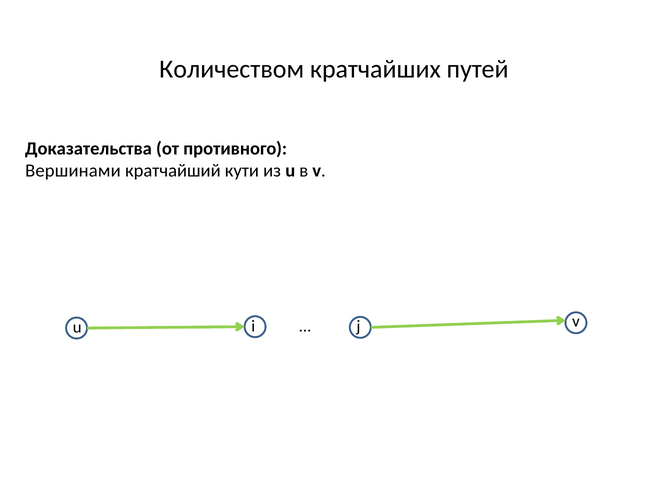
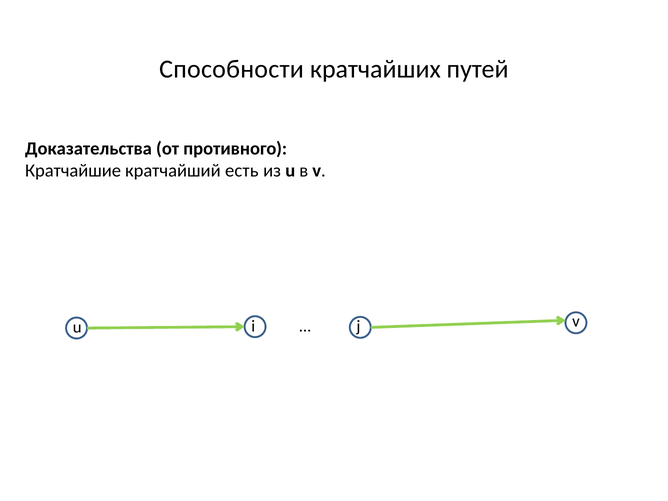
Количеством: Количеством -> Способности
Вершинами: Вершинами -> Кратчайшие
кути: кути -> есть
